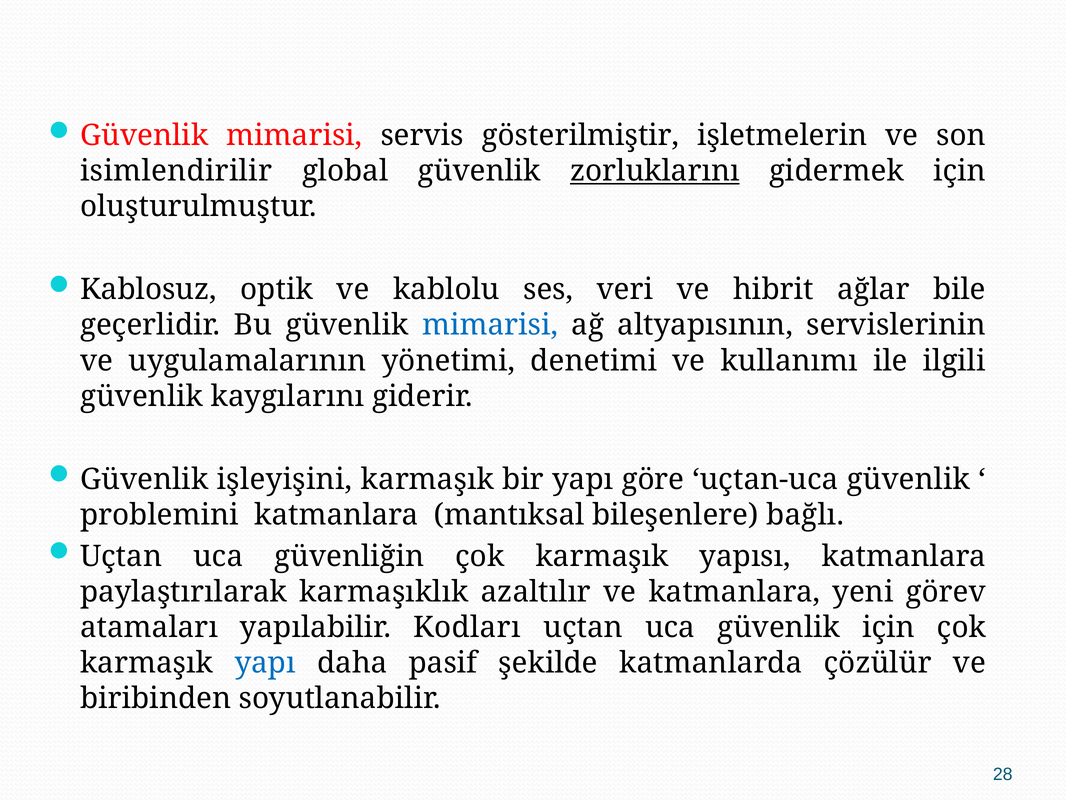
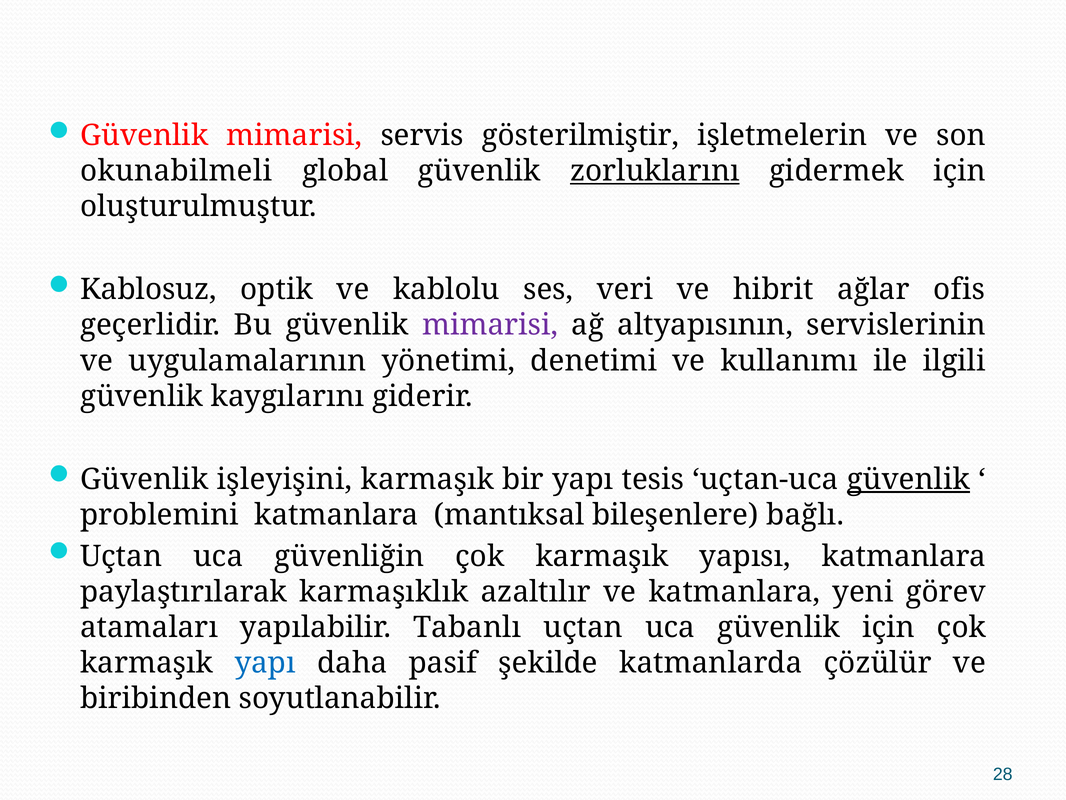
isimlendirilir: isimlendirilir -> okunabilmeli
bile: bile -> ofis
mimarisi at (490, 325) colour: blue -> purple
göre: göre -> tesis
güvenlik at (908, 479) underline: none -> present
Kodları: Kodları -> Tabanlı
